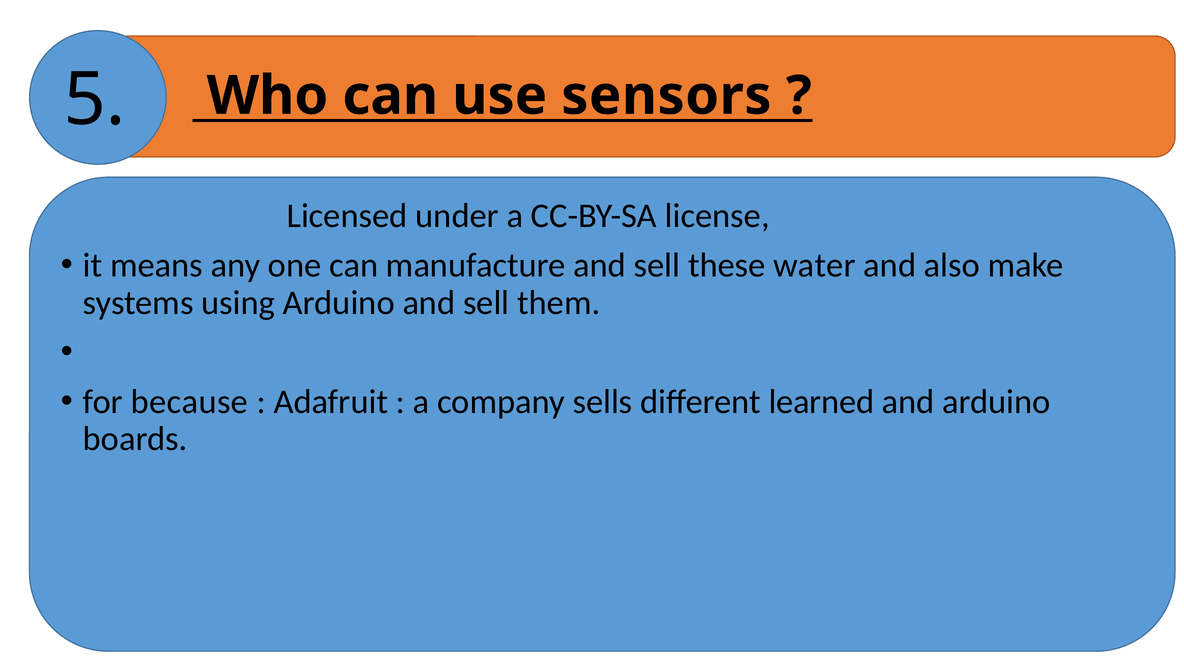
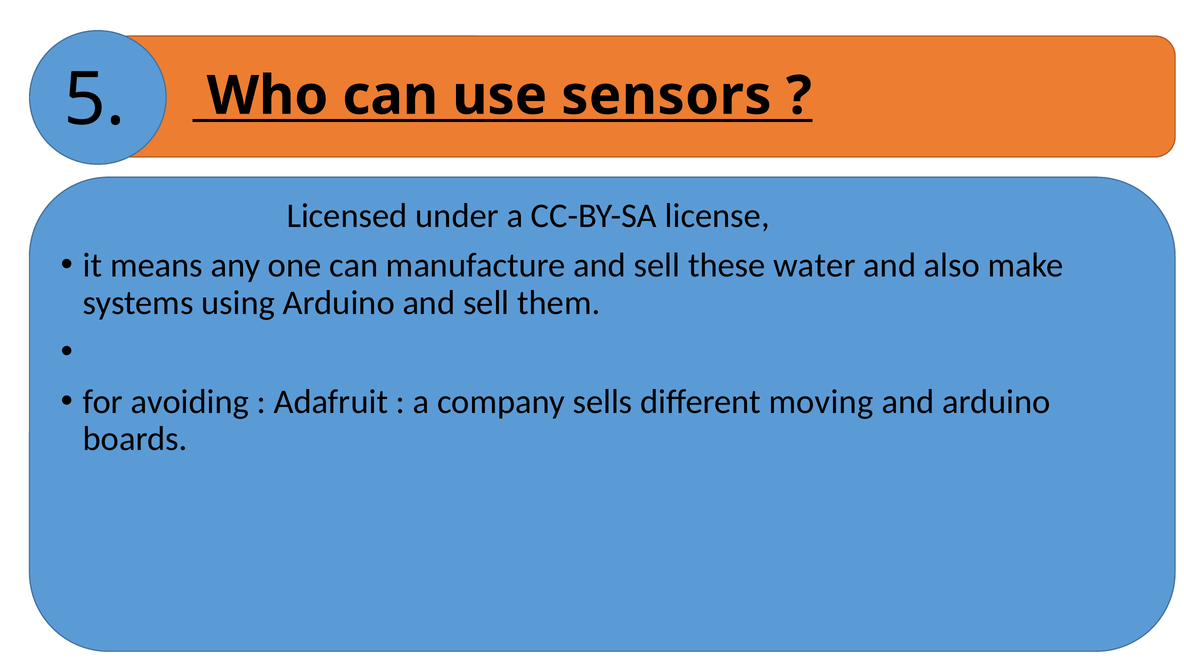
because: because -> avoiding
learned: learned -> moving
